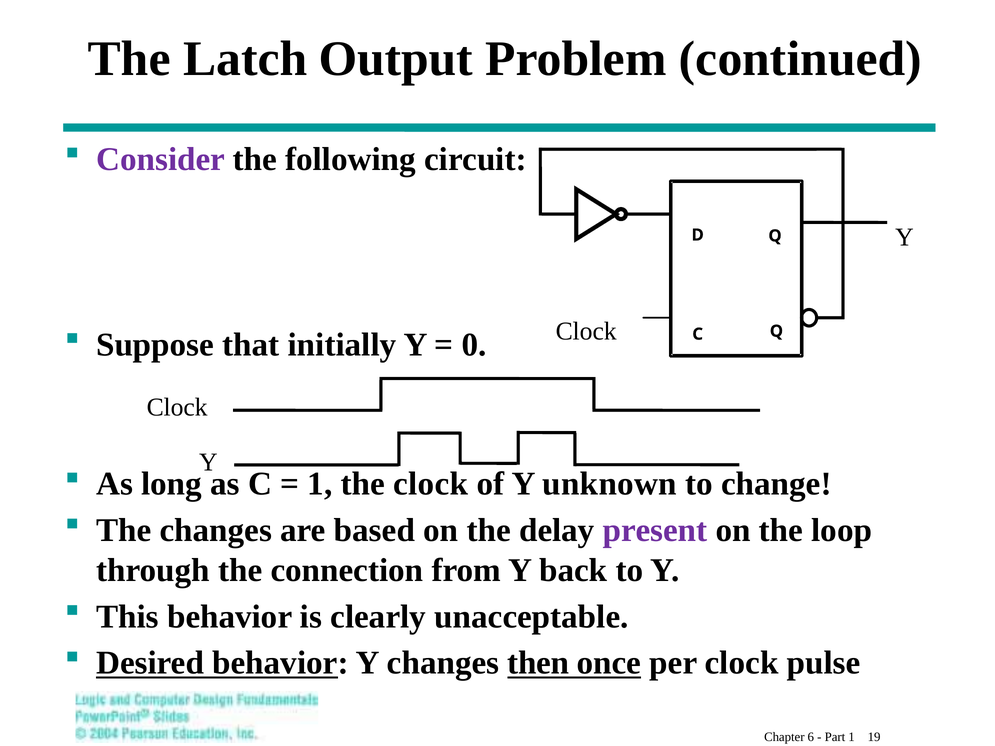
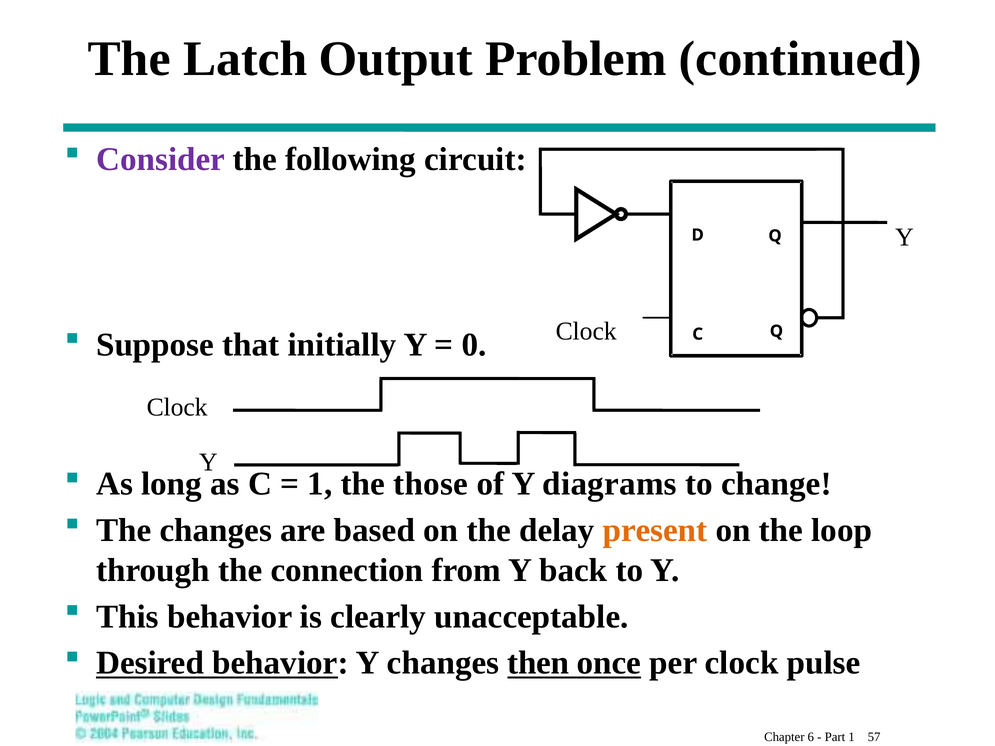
the clock: clock -> those
unknown: unknown -> diagrams
present colour: purple -> orange
19: 19 -> 57
